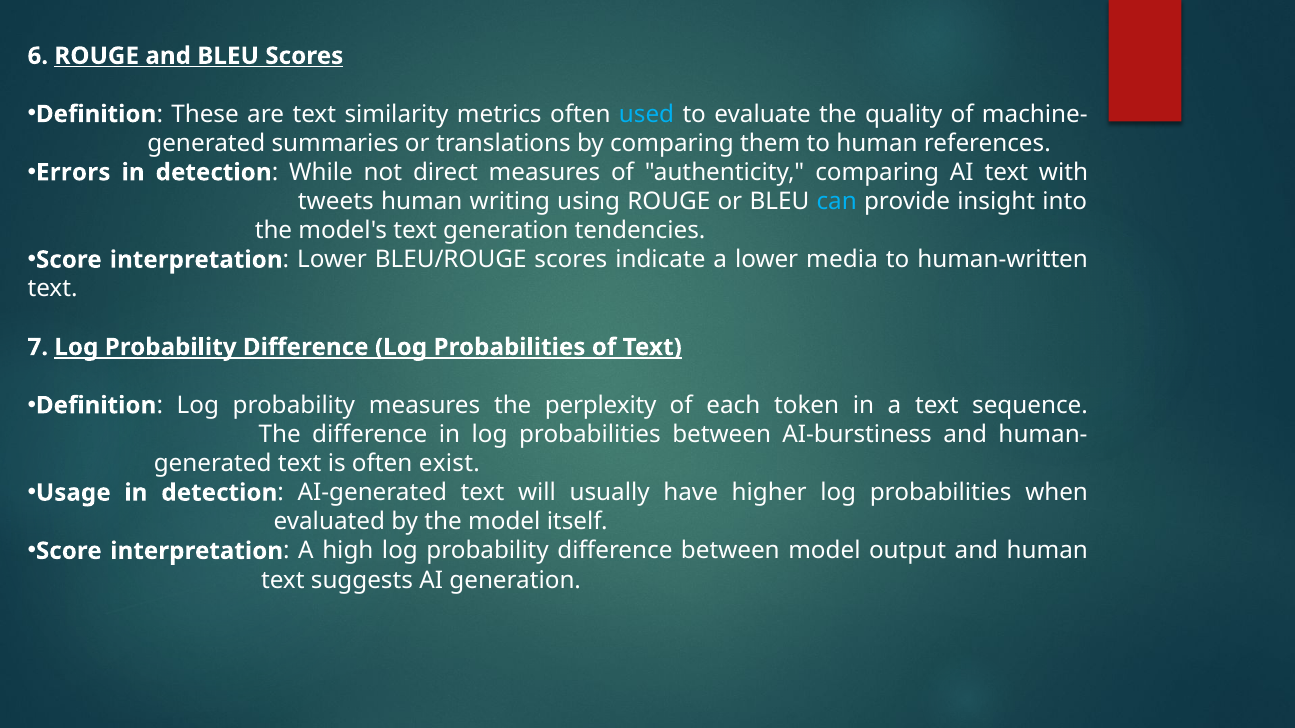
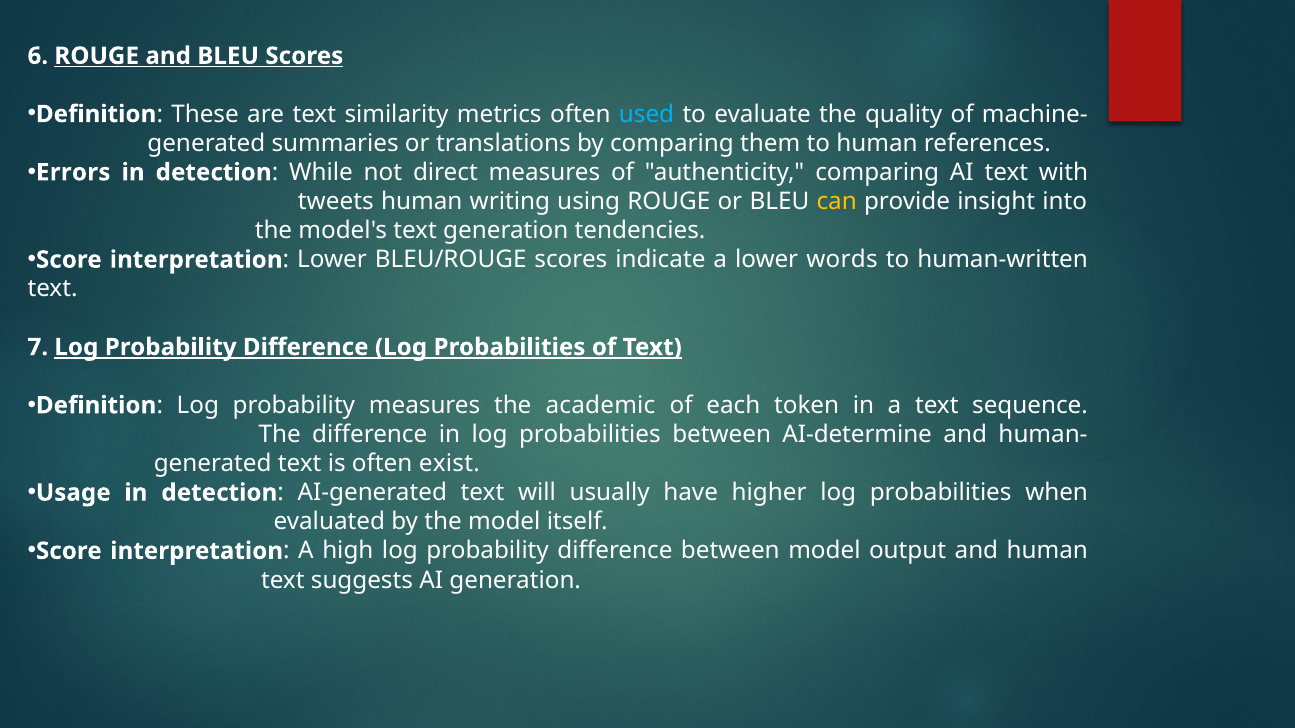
can colour: light blue -> yellow
media: media -> words
perplexity: perplexity -> academic
AI-burstiness: AI-burstiness -> AI-determine
